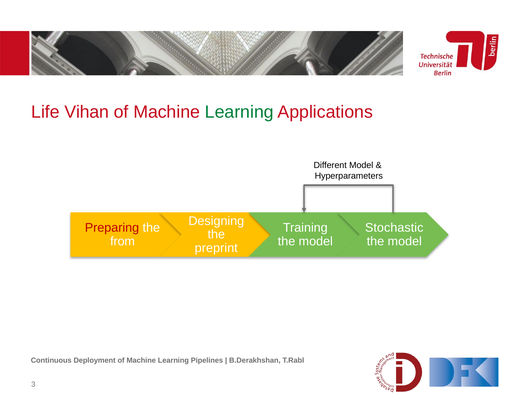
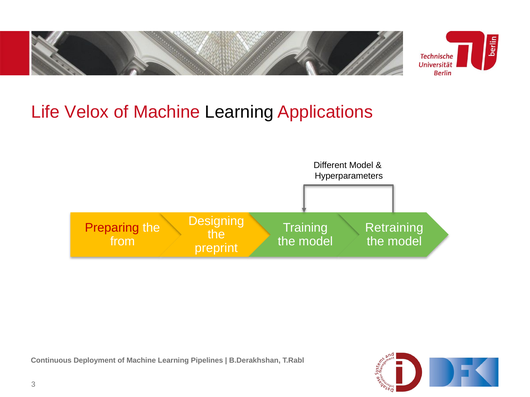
Vihan: Vihan -> Velox
Learning at (239, 112) colour: green -> black
Stochastic: Stochastic -> Retraining
